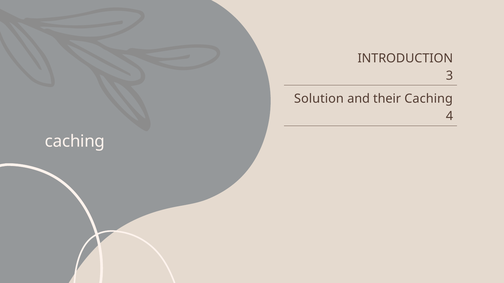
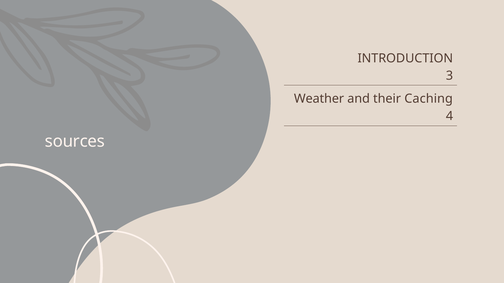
Solution: Solution -> Weather
caching at (75, 142): caching -> sources
